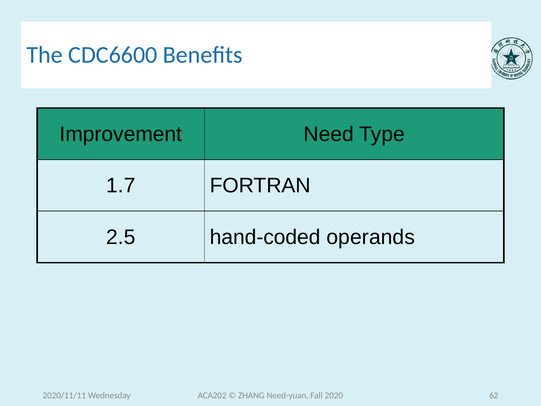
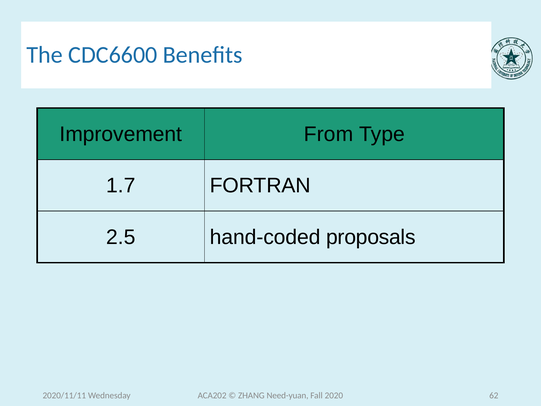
Need: Need -> From
operands: operands -> proposals
